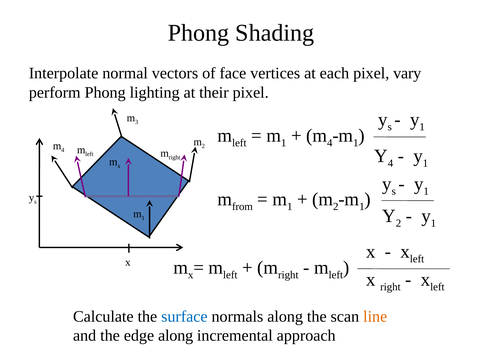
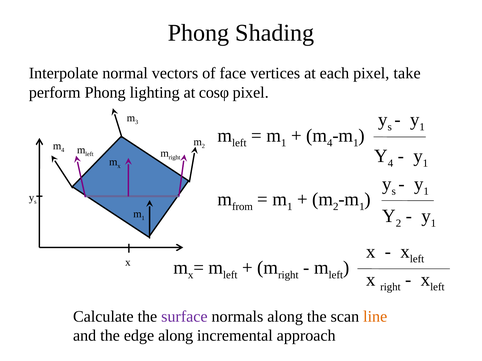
vary: vary -> take
their: their -> cosφ
surface colour: blue -> purple
